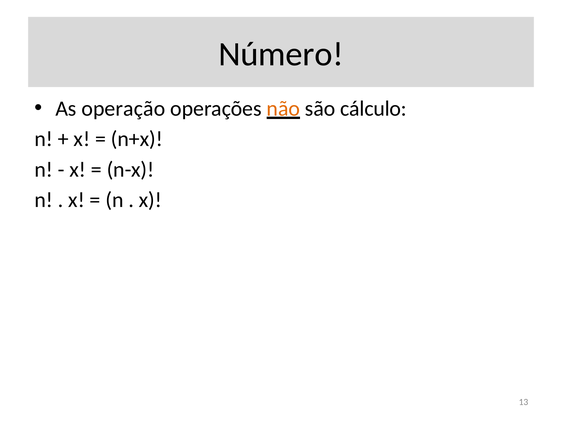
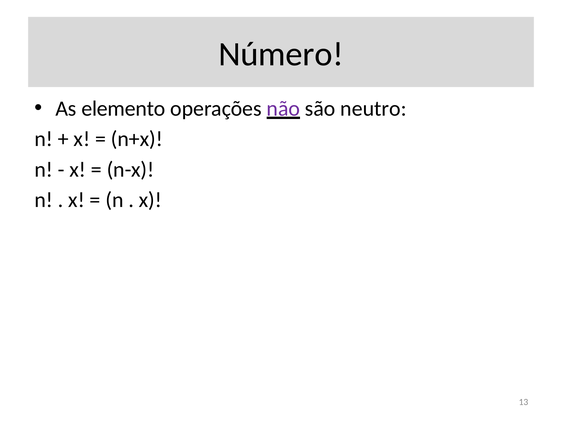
operação: operação -> elemento
não colour: orange -> purple
cálculo: cálculo -> neutro
